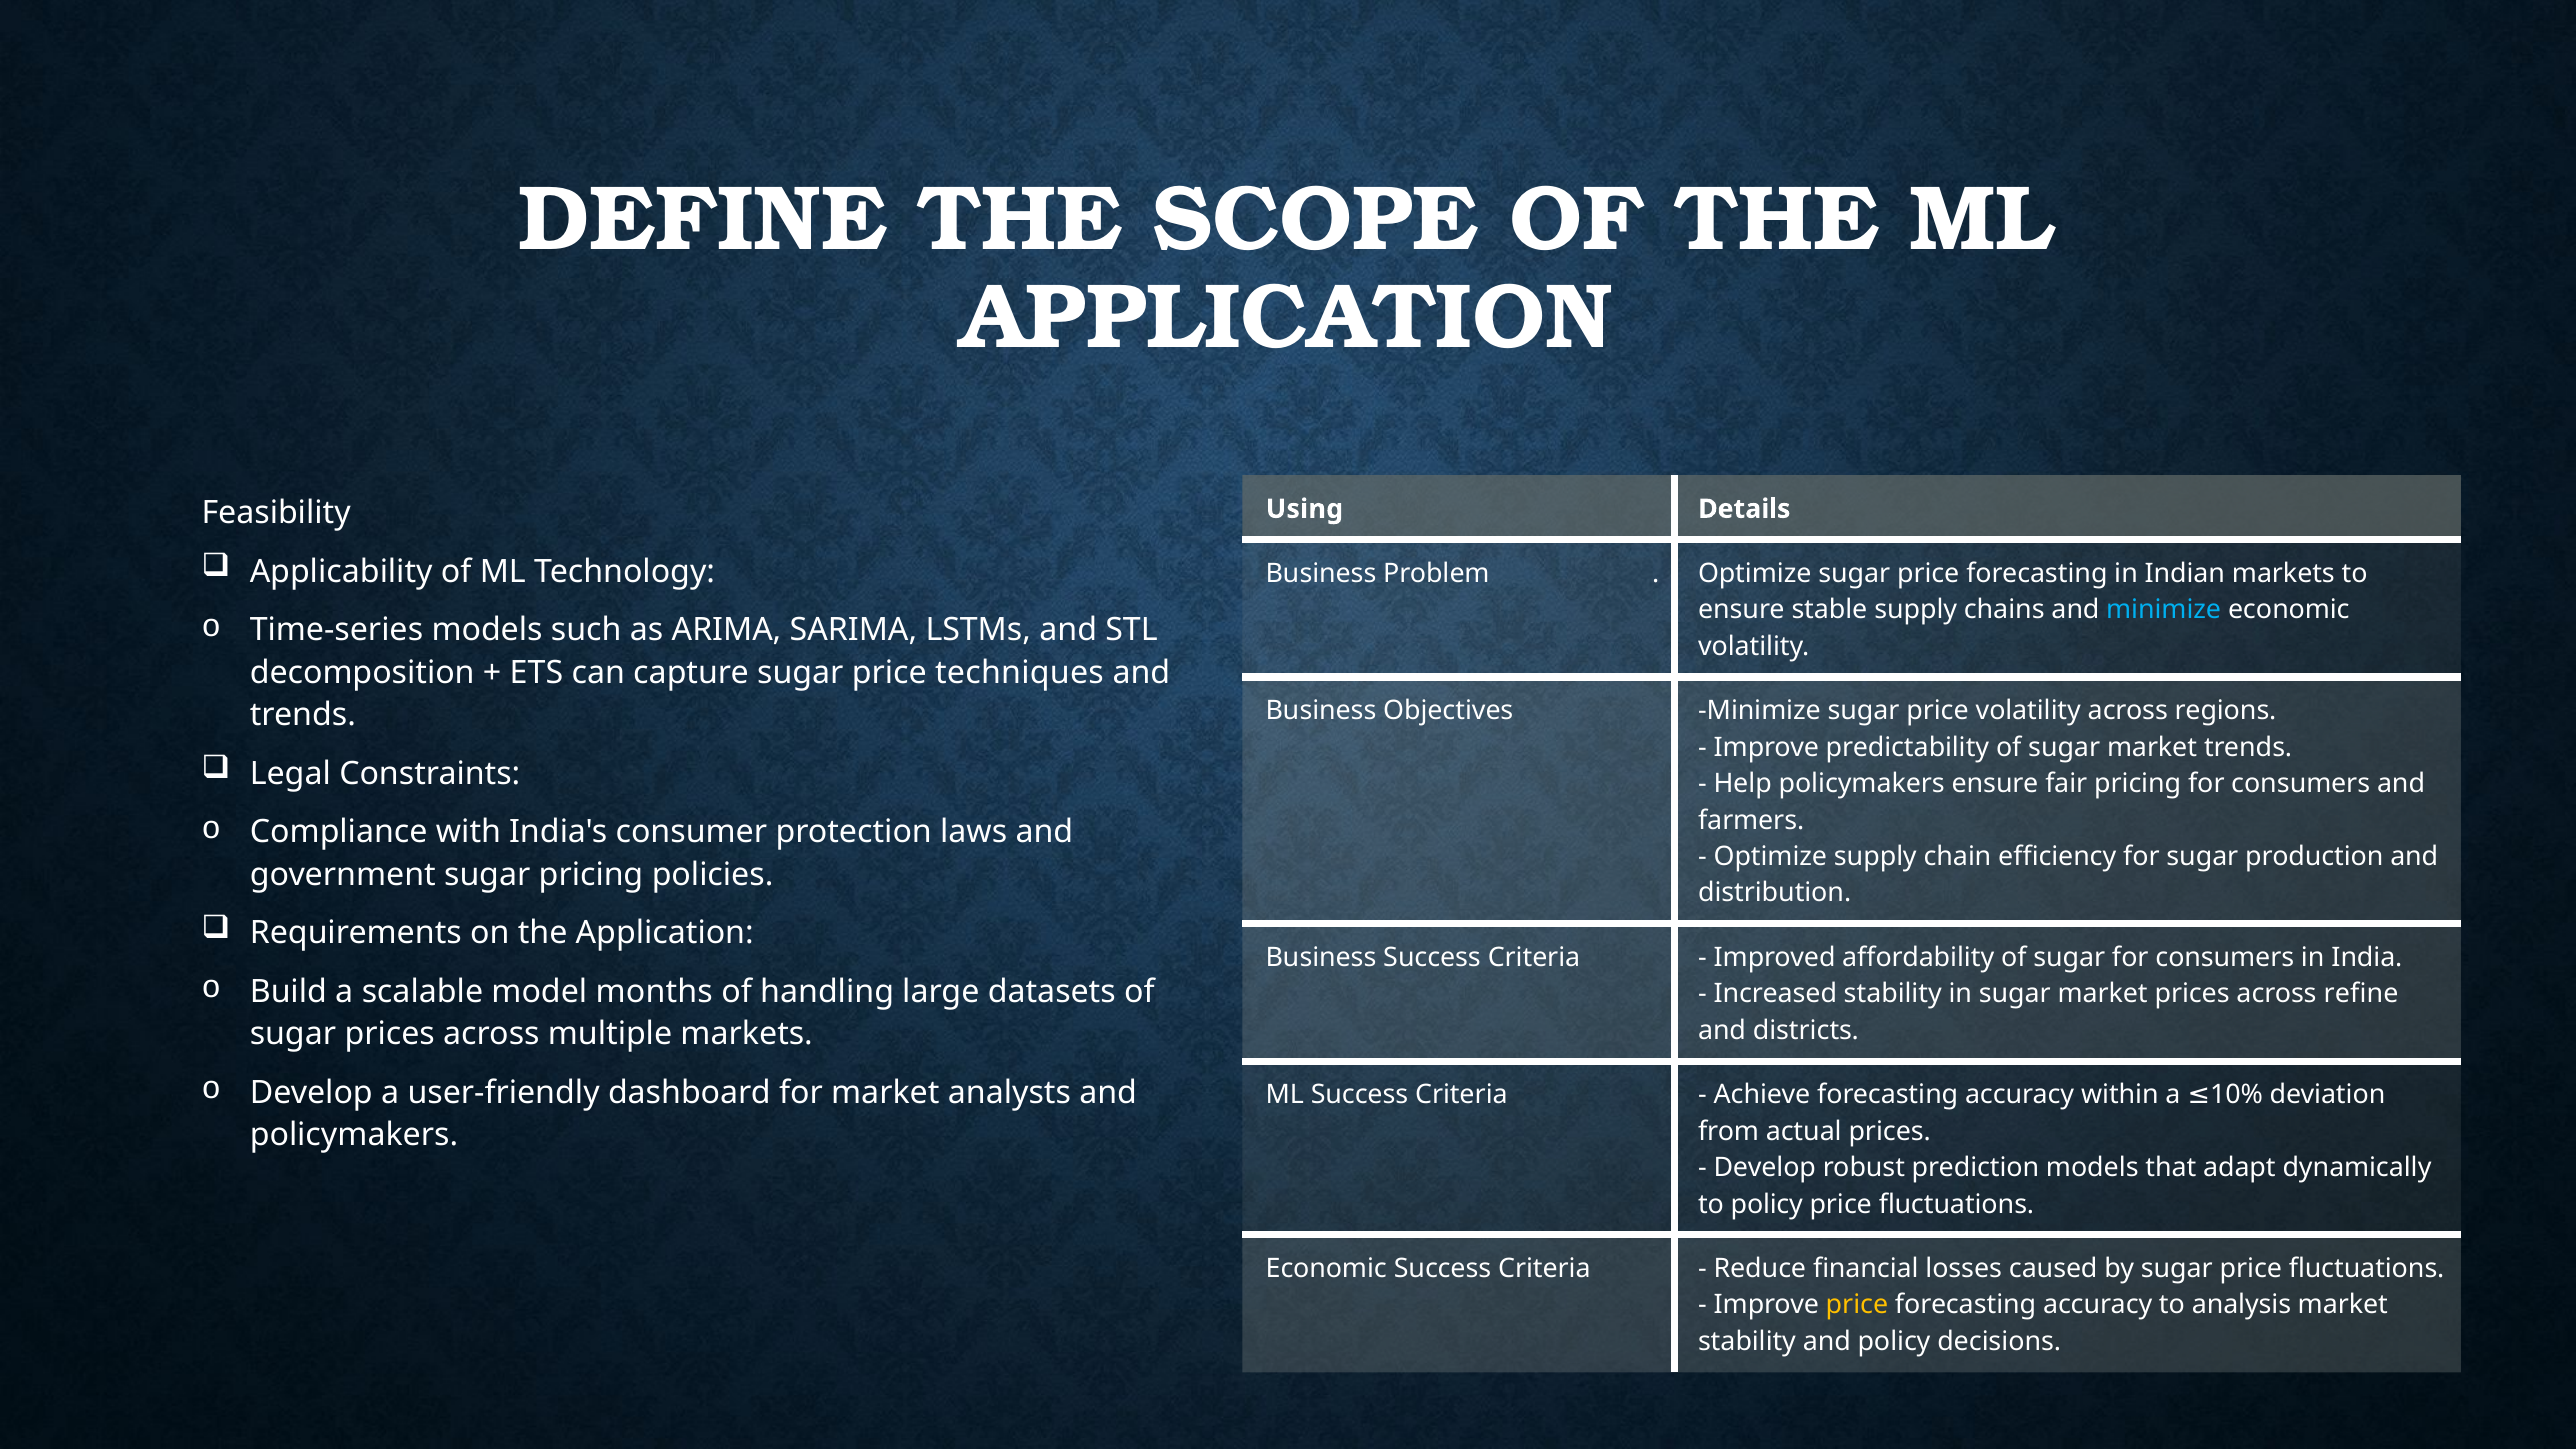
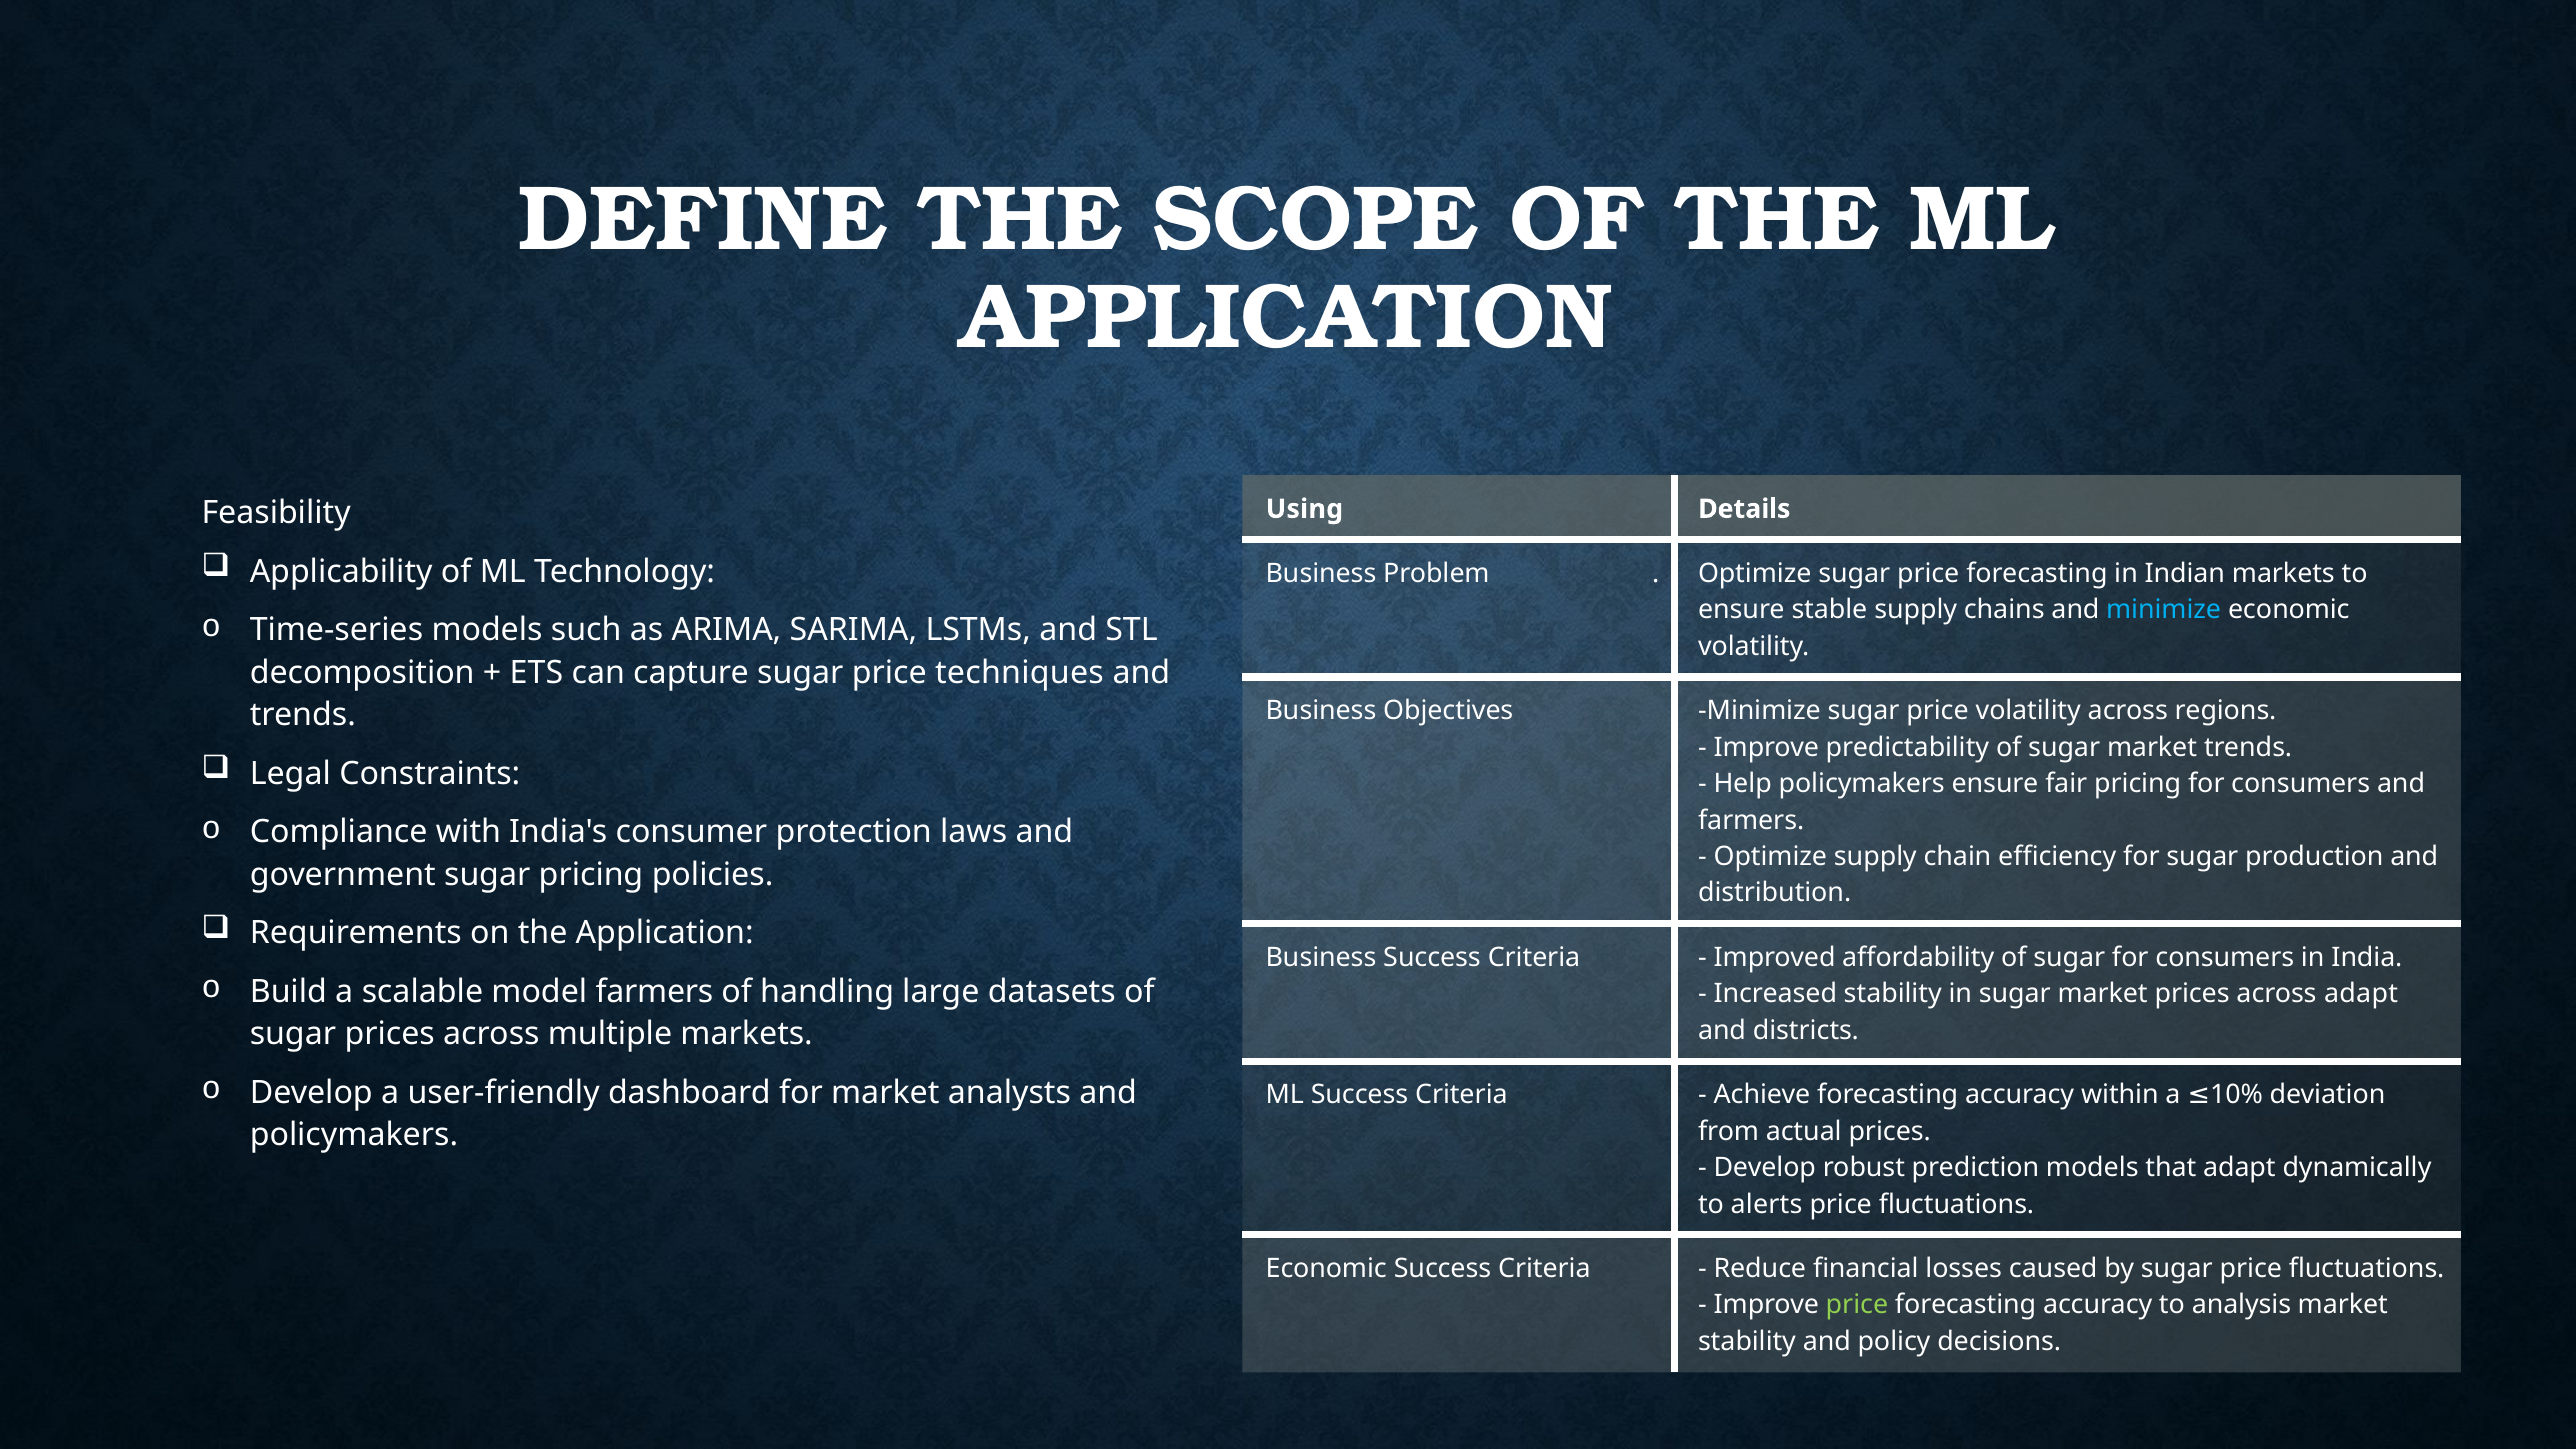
model months: months -> farmers
across refine: refine -> adapt
to policy: policy -> alerts
price at (1857, 1305) colour: yellow -> light green
